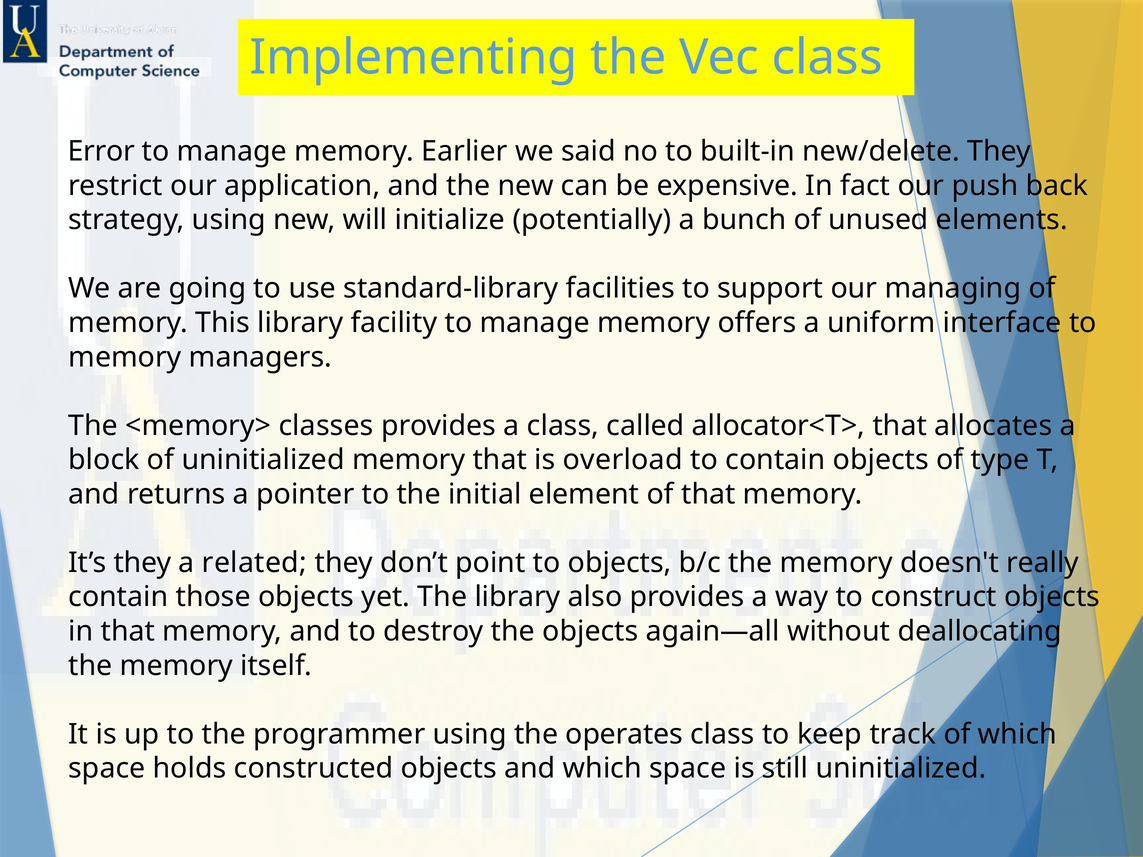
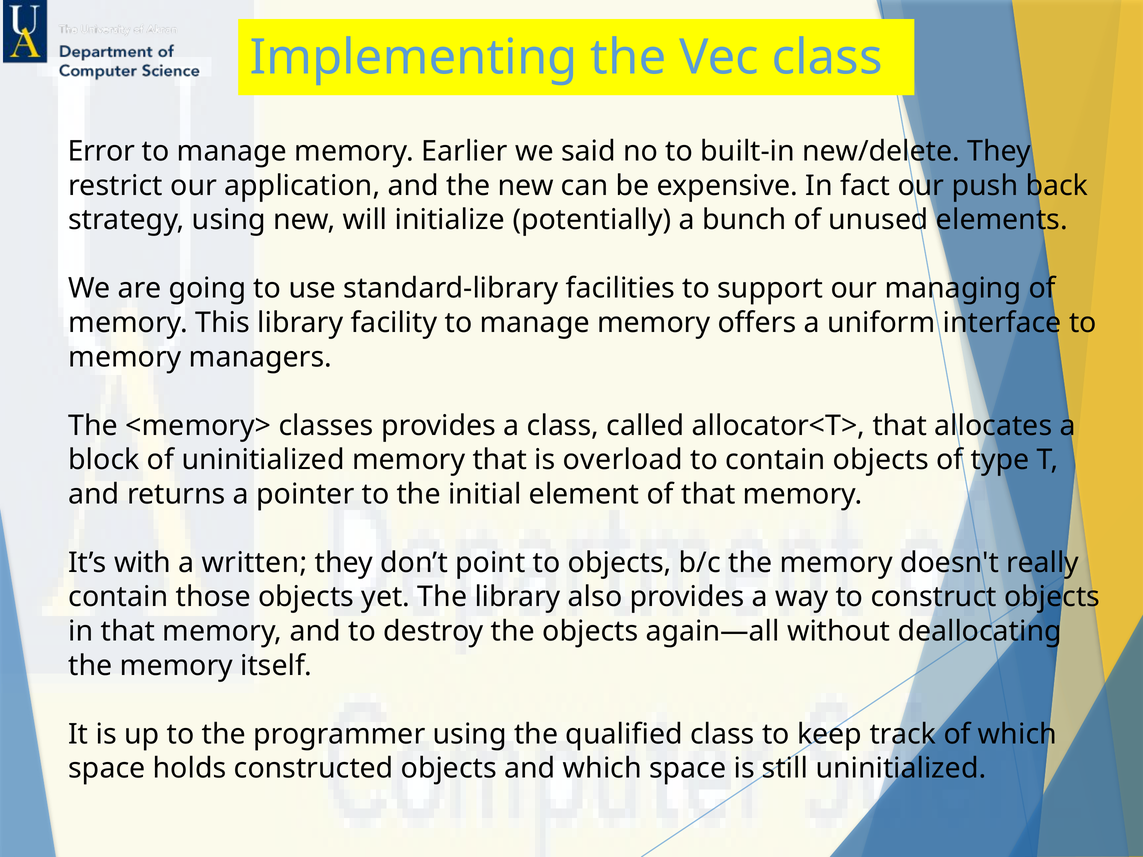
It’s they: they -> with
related: related -> written
operates: operates -> qualified
